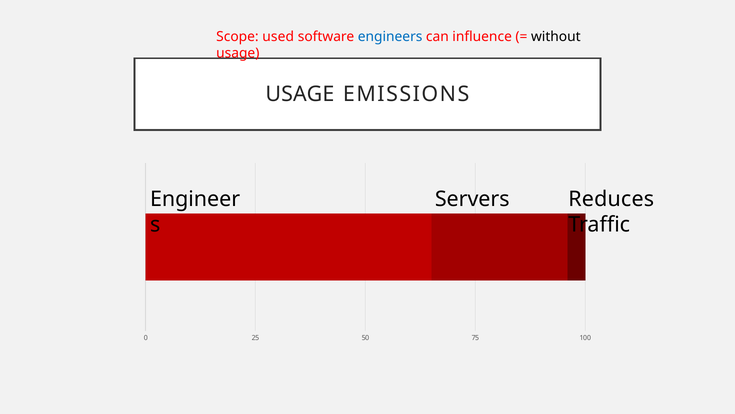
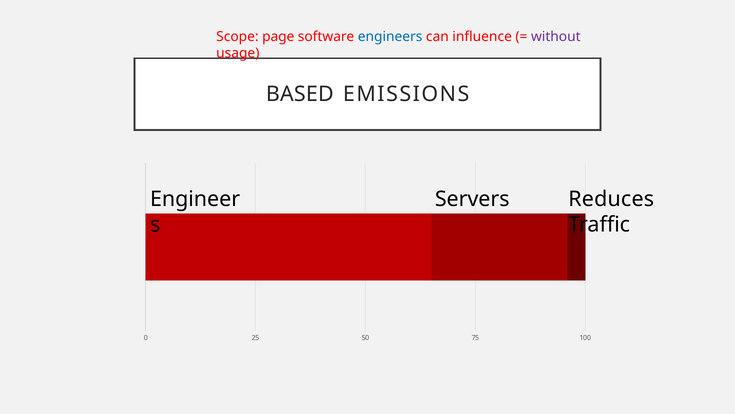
used: used -> page
without colour: black -> purple
USAGE at (300, 94): USAGE -> BASED
